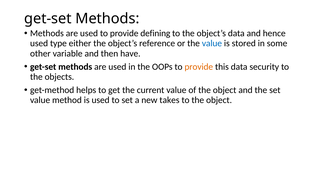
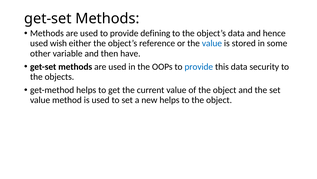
type: type -> wish
provide at (199, 67) colour: orange -> blue
new takes: takes -> helps
